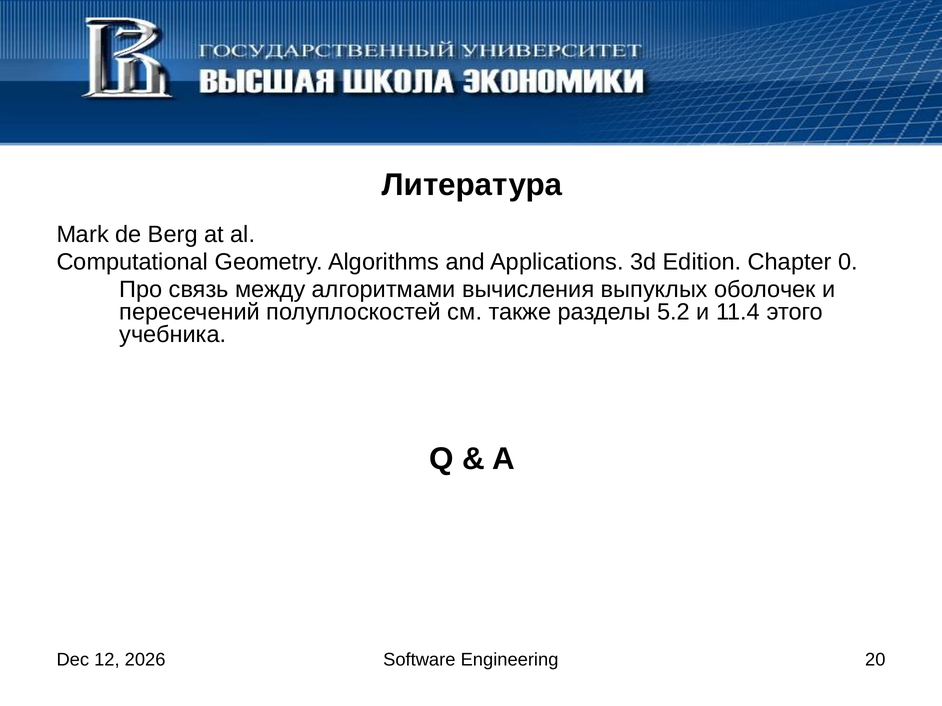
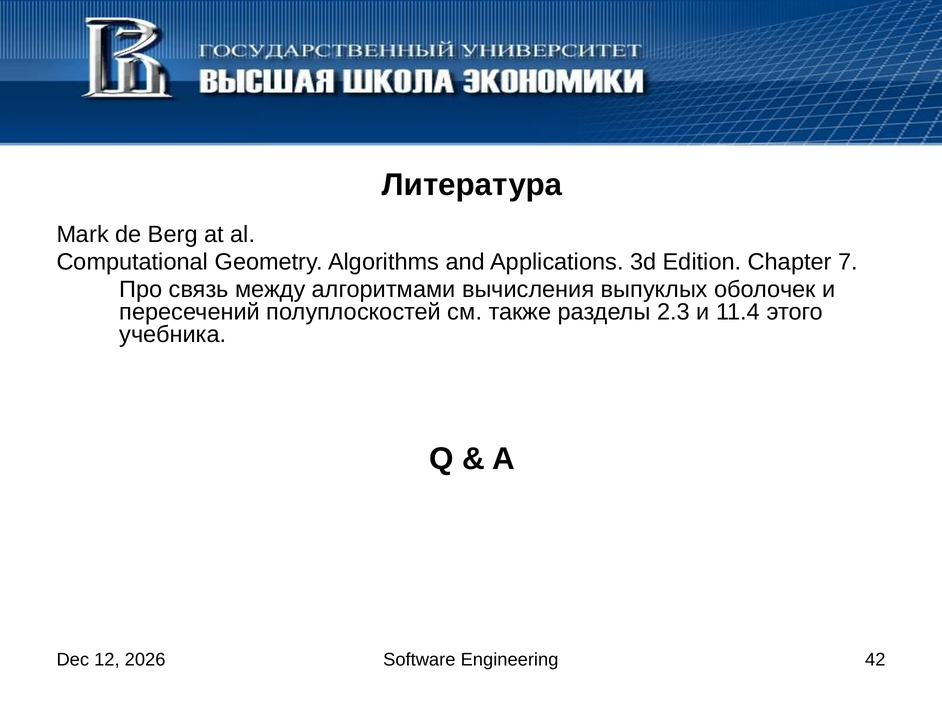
0: 0 -> 7
5.2: 5.2 -> 2.3
20: 20 -> 42
